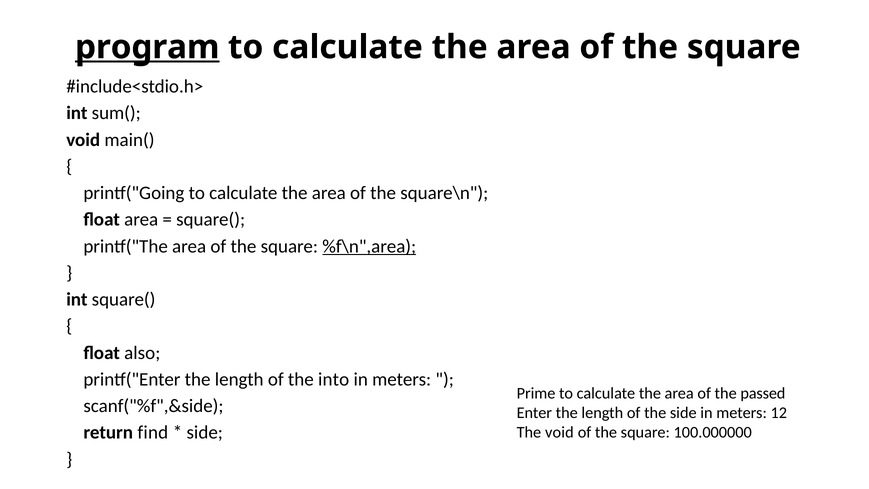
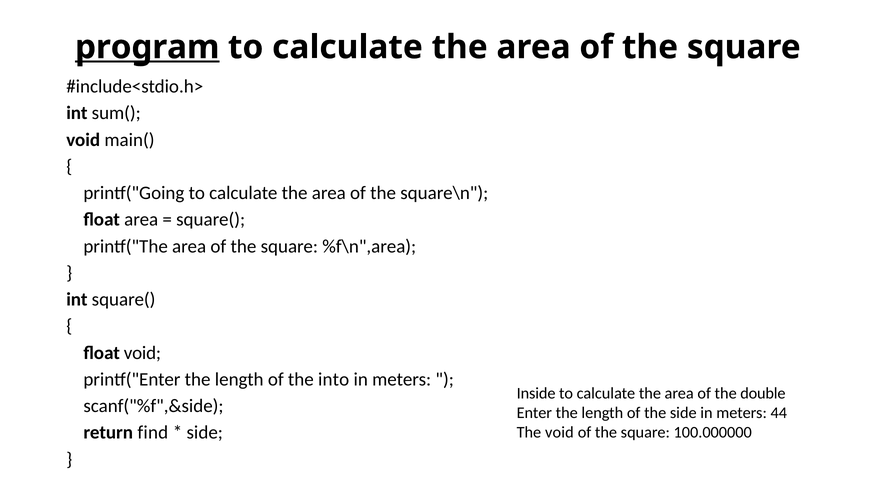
%f\n",area underline: present -> none
float also: also -> void
Prime: Prime -> Inside
passed: passed -> double
12: 12 -> 44
